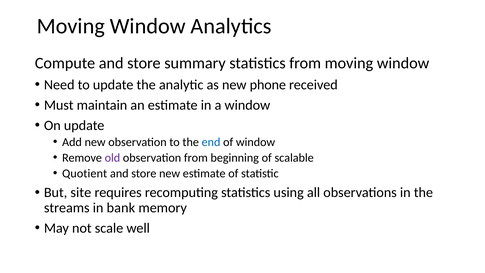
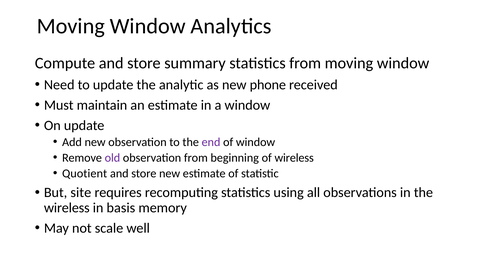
end colour: blue -> purple
of scalable: scalable -> wireless
streams at (67, 208): streams -> wireless
bank: bank -> basis
